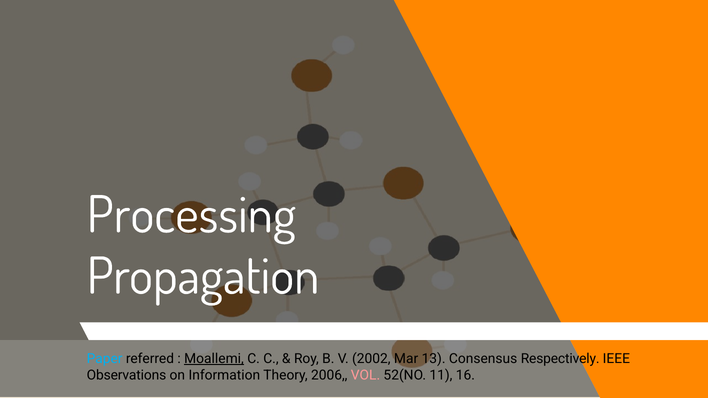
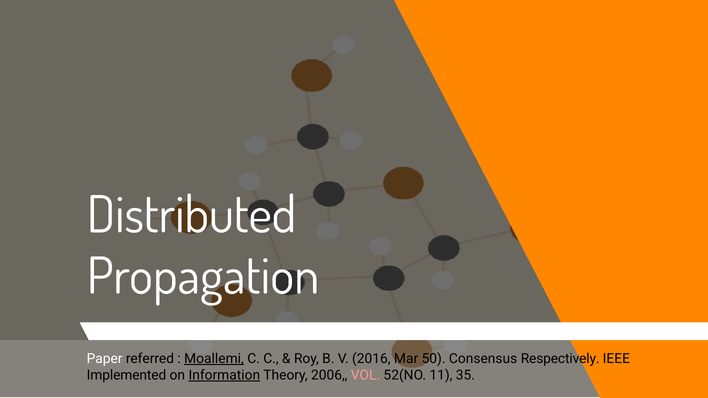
Processing: Processing -> Distributed
Paper colour: light blue -> white
2002: 2002 -> 2016
13: 13 -> 50
Observations: Observations -> Implemented
Information underline: none -> present
16: 16 -> 35
